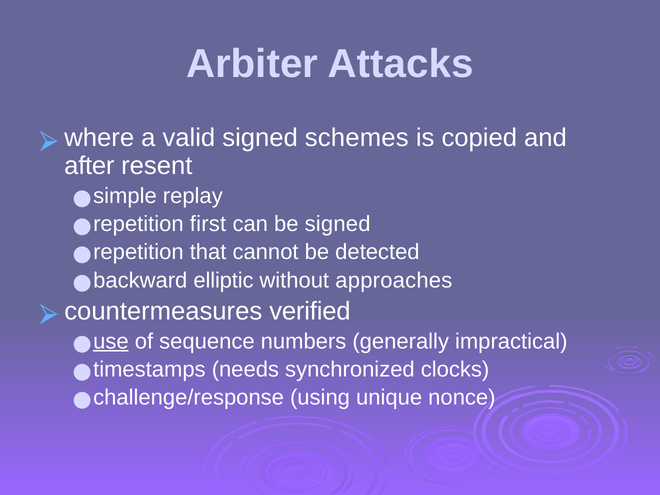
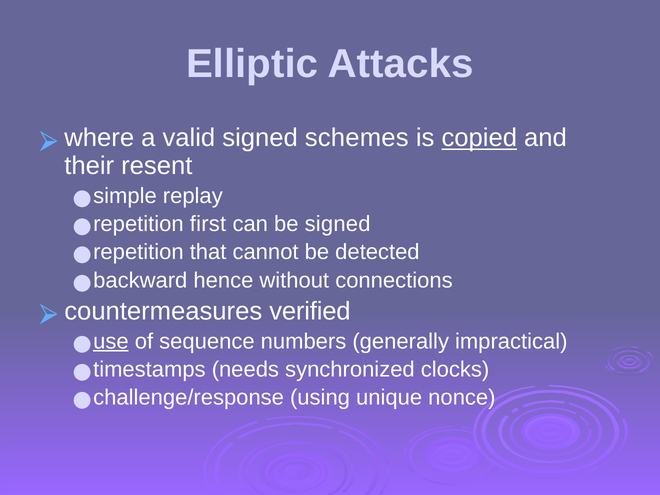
Arbiter: Arbiter -> Elliptic
copied underline: none -> present
after: after -> their
elliptic: elliptic -> hence
approaches: approaches -> connections
